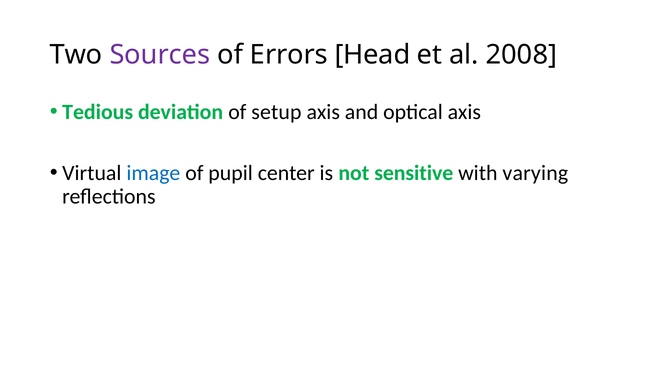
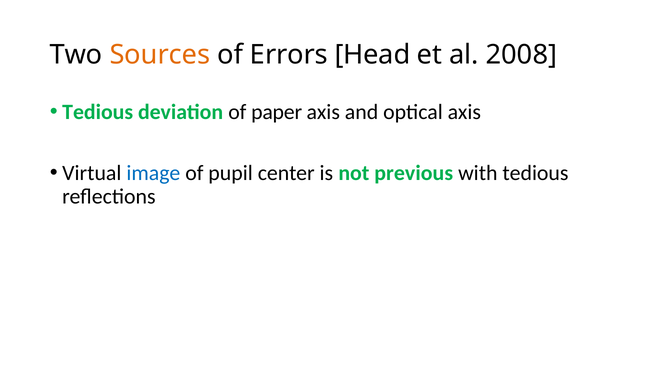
Sources colour: purple -> orange
setup: setup -> paper
sensitive: sensitive -> previous
with varying: varying -> tedious
